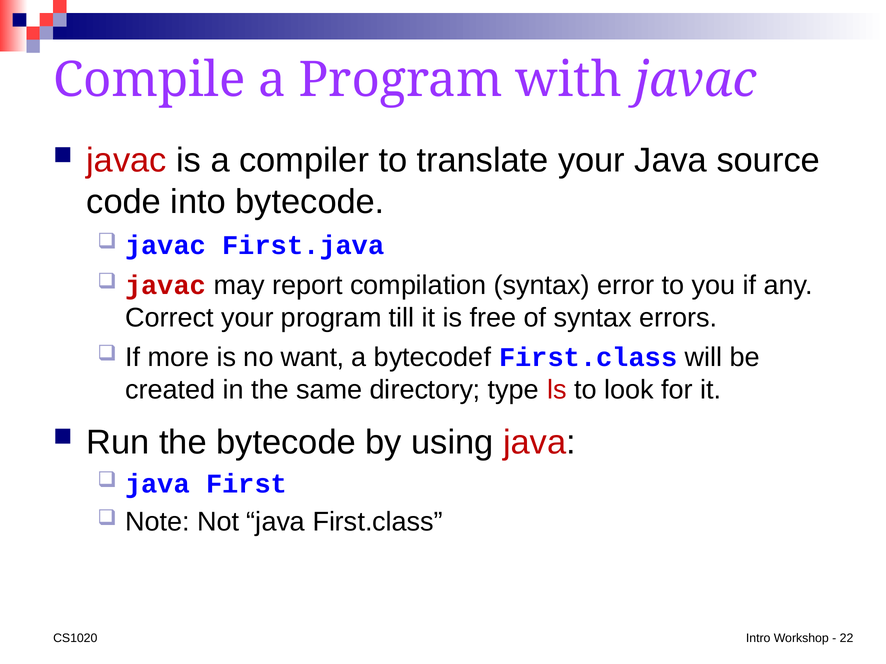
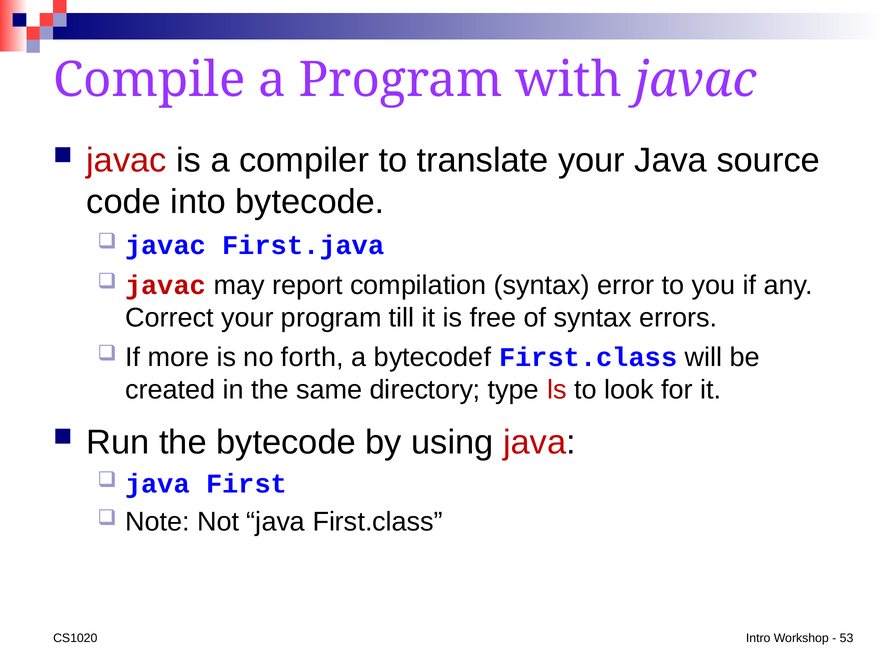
want: want -> forth
22: 22 -> 53
